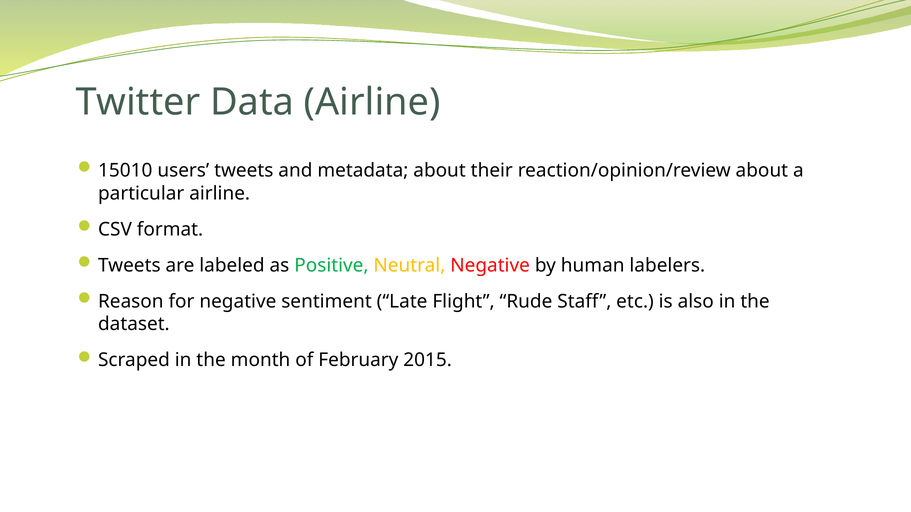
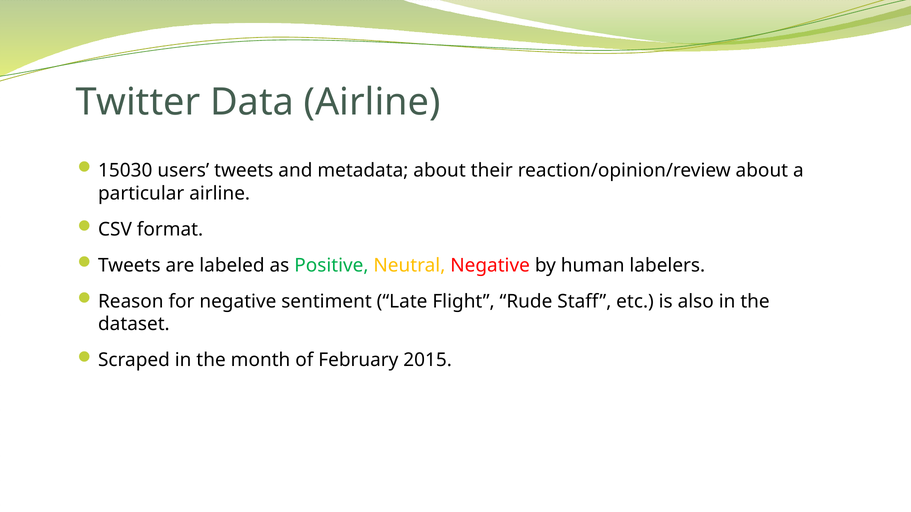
15010: 15010 -> 15030
